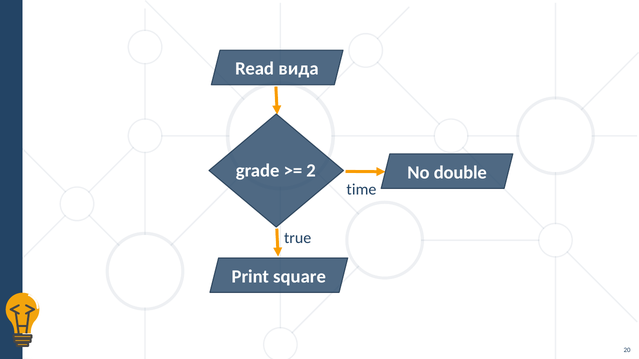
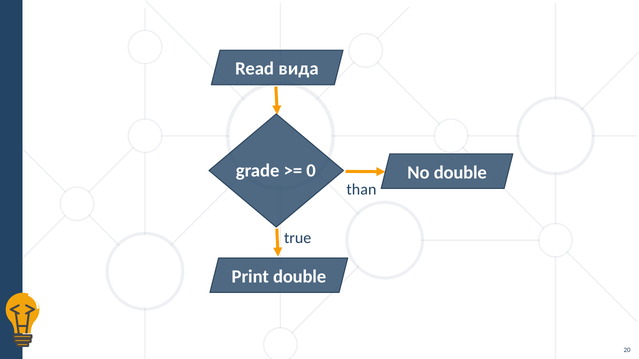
2: 2 -> 0
time: time -> than
Print square: square -> double
